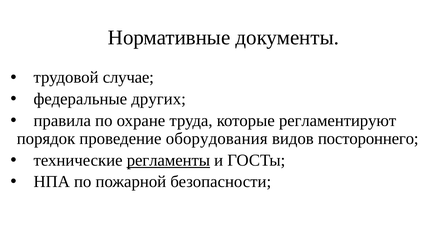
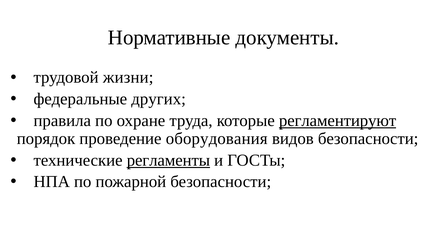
случае: случае -> жизни
регламентируют underline: none -> present
видов постороннего: постороннего -> безопасности
